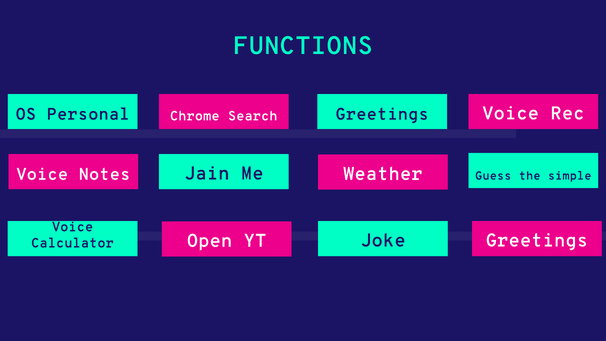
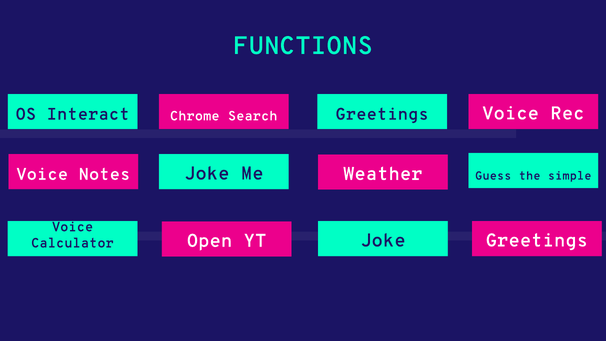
Personal: Personal -> Interact
Notes Jain: Jain -> Joke
